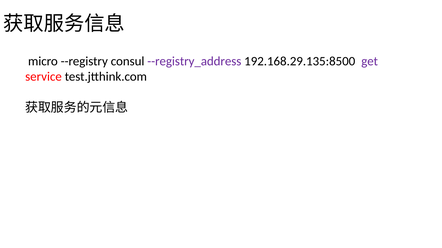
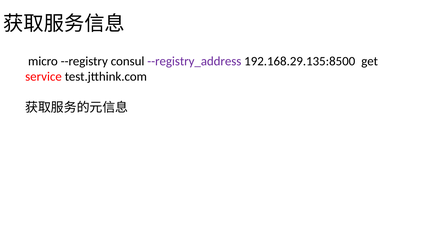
get colour: purple -> black
